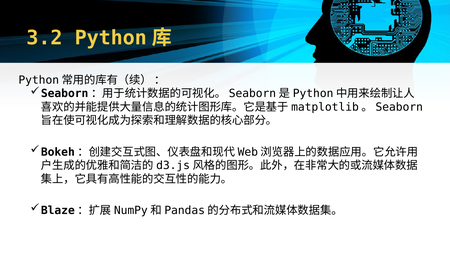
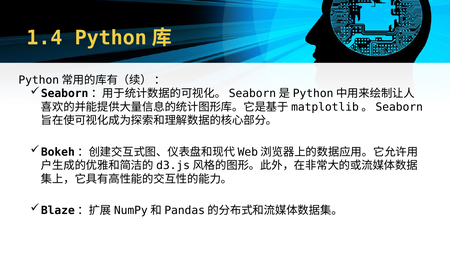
3.2: 3.2 -> 1.4
